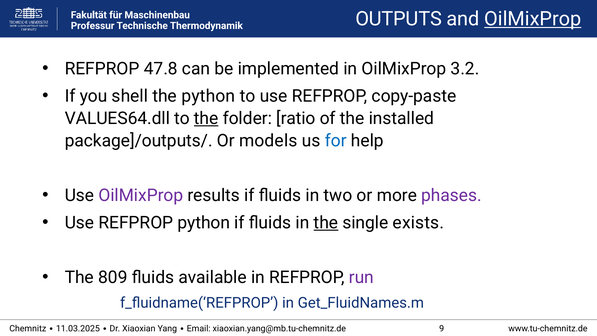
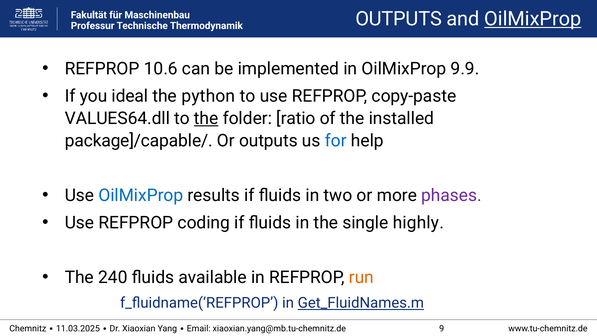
47.8: 47.8 -> 10.6
3.2: 3.2 -> 9.9
shell: shell -> ideal
package]/outputs/: package]/outputs/ -> package]/capable/
Or models: models -> outputs
OilMixProp at (141, 195) colour: purple -> blue
REFPROP python: python -> coding
the at (326, 223) underline: present -> none
exists: exists -> highly
809: 809 -> 240
run colour: purple -> orange
Get_FluidNames.m underline: none -> present
